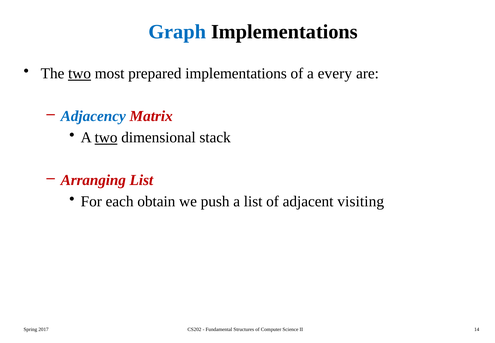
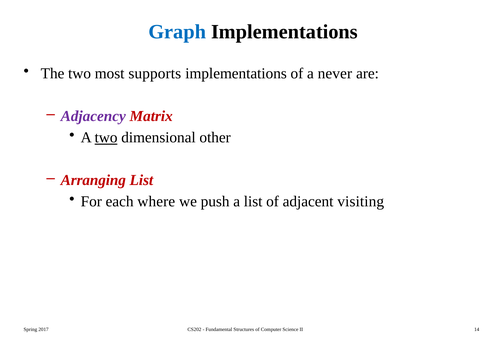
two at (80, 73) underline: present -> none
prepared: prepared -> supports
every: every -> never
Adjacency colour: blue -> purple
stack: stack -> other
obtain: obtain -> where
